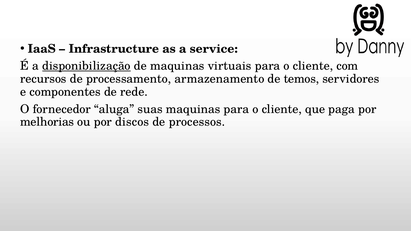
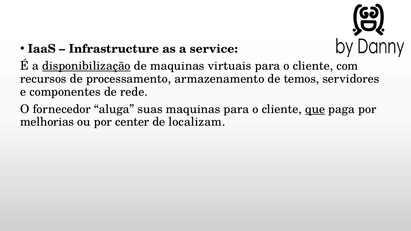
que underline: none -> present
discos: discos -> center
processos: processos -> localizam
